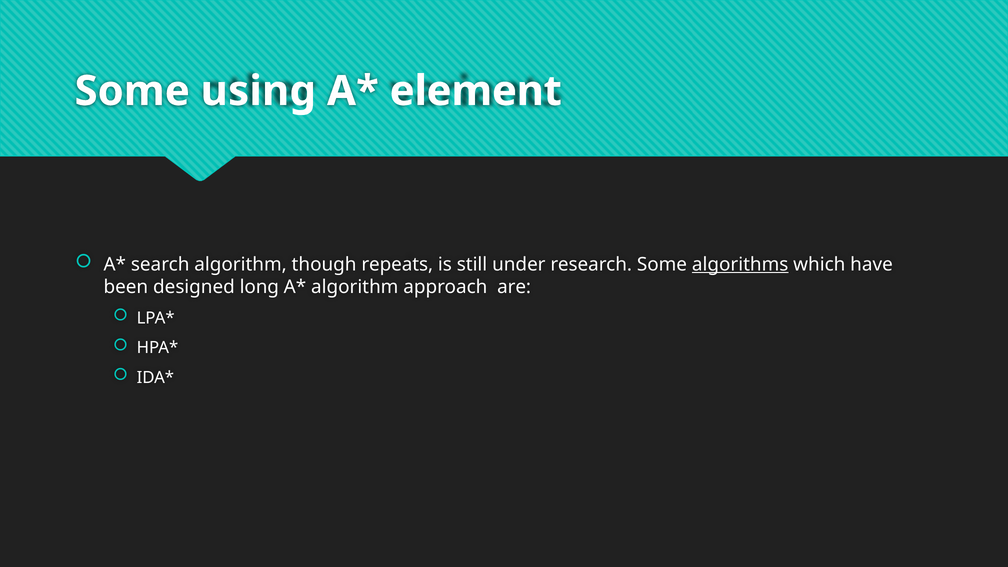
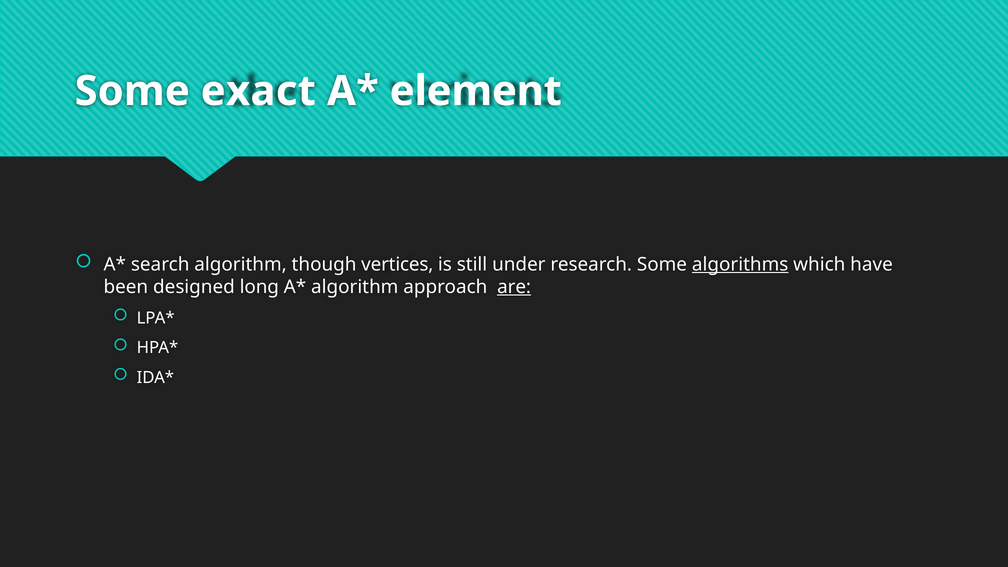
using: using -> exact
repeats: repeats -> vertices
are underline: none -> present
